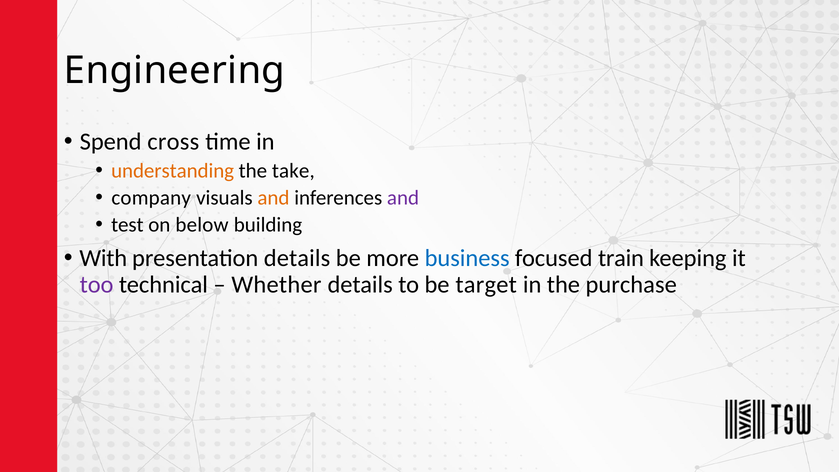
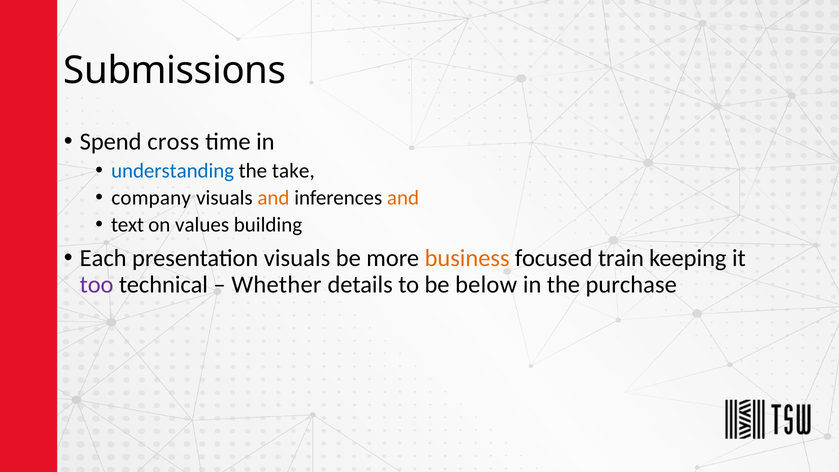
Engineering: Engineering -> Submissions
understanding colour: orange -> blue
and at (403, 198) colour: purple -> orange
test: test -> text
below: below -> values
With: With -> Each
presentation details: details -> visuals
business colour: blue -> orange
target: target -> below
